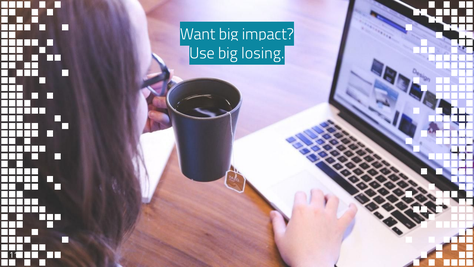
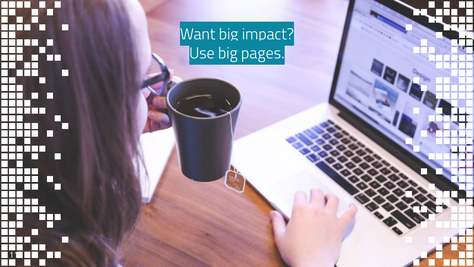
losing: losing -> pages
